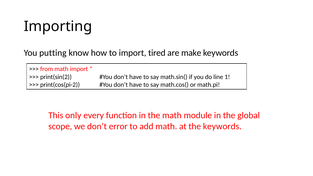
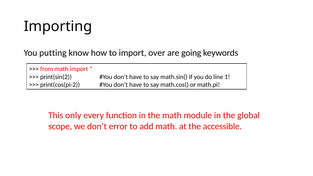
tired: tired -> over
make: make -> going
the keywords: keywords -> accessible
